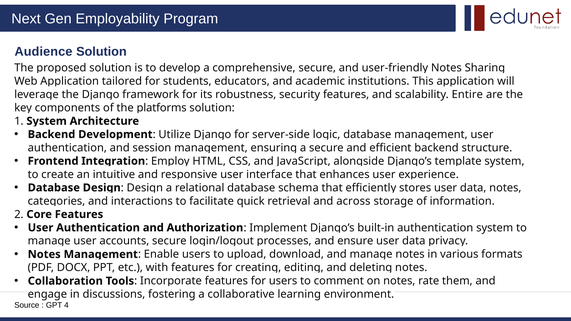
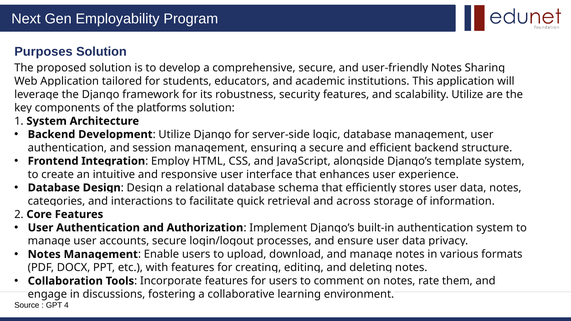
Audience: Audience -> Purposes
scalability Entire: Entire -> Utilize
